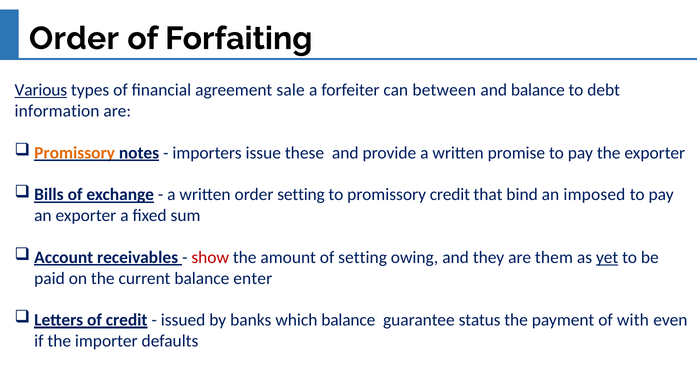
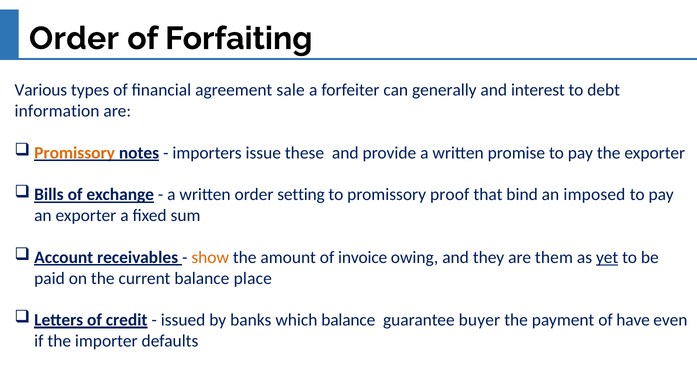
Various underline: present -> none
between: between -> generally
and balance: balance -> interest
promissory credit: credit -> proof
show colour: red -> orange
of setting: setting -> invoice
enter: enter -> place
status: status -> buyer
with: with -> have
